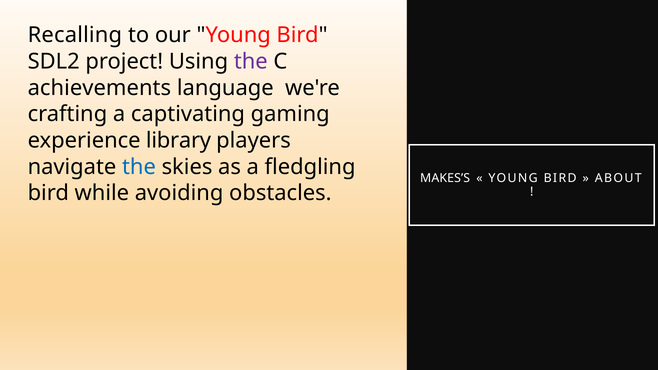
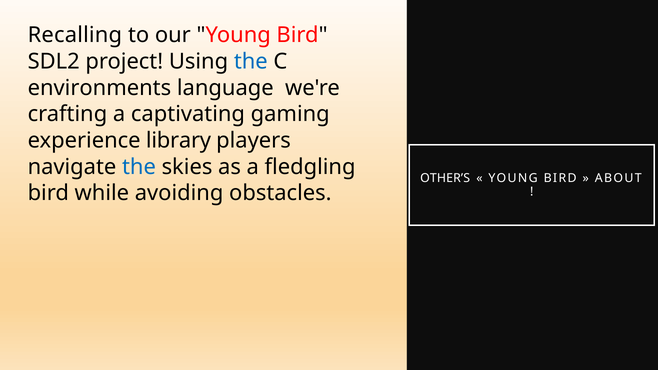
the at (251, 62) colour: purple -> blue
achievements: achievements -> environments
MAKES’S: MAKES’S -> OTHER’S
